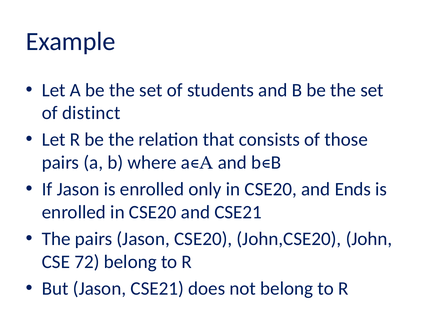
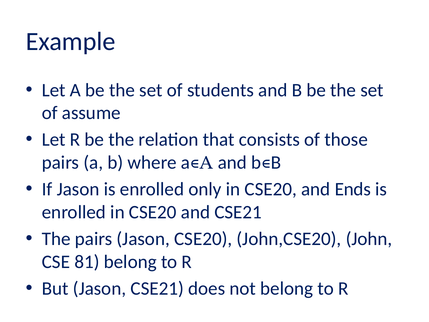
distinct: distinct -> assume
72: 72 -> 81
